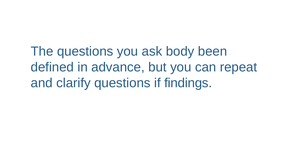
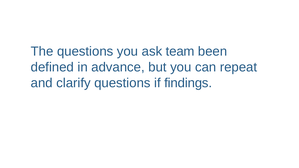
body: body -> team
